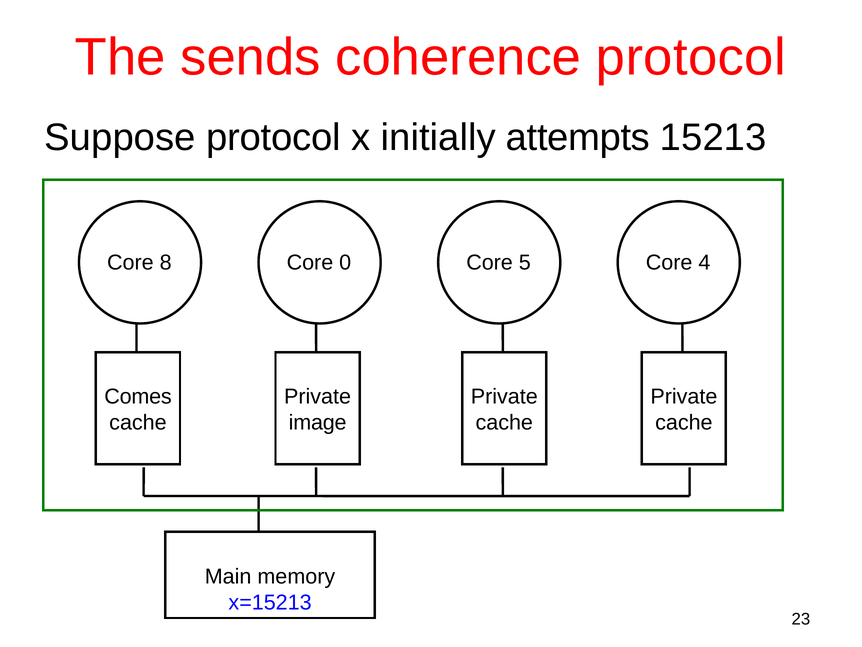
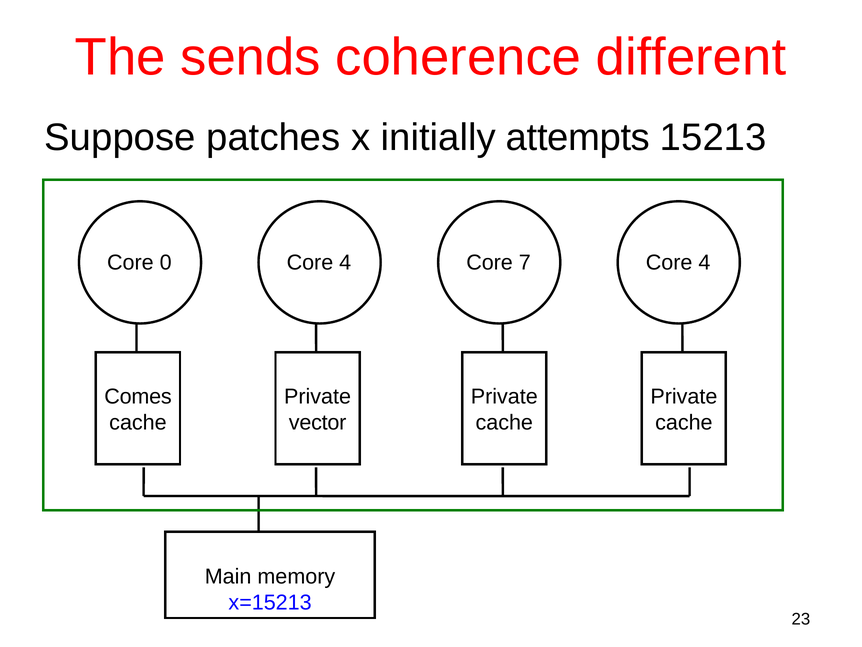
coherence protocol: protocol -> different
Suppose protocol: protocol -> patches
8: 8 -> 0
0 at (345, 263): 0 -> 4
5: 5 -> 7
image: image -> vector
